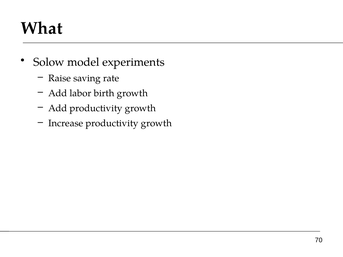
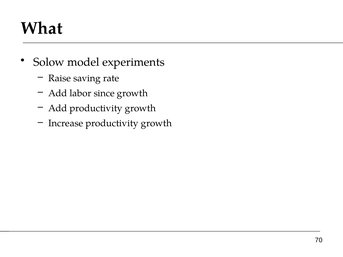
birth: birth -> since
